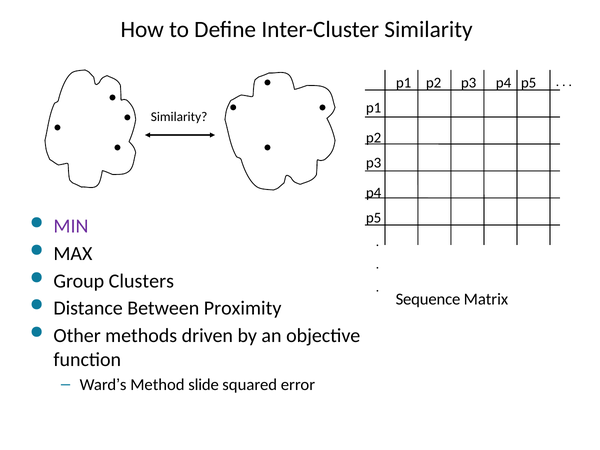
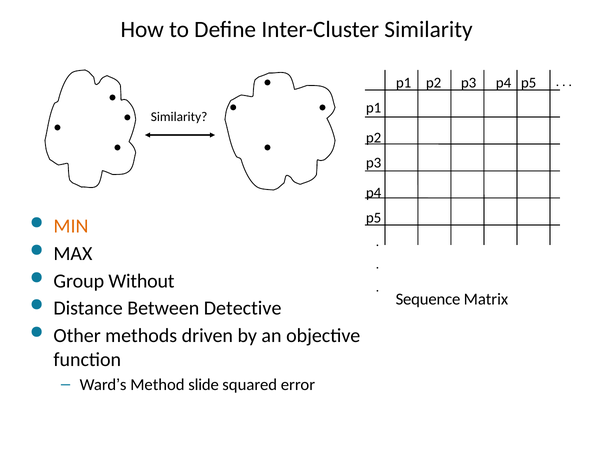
MIN colour: purple -> orange
Clusters: Clusters -> Without
Proximity: Proximity -> Detective
